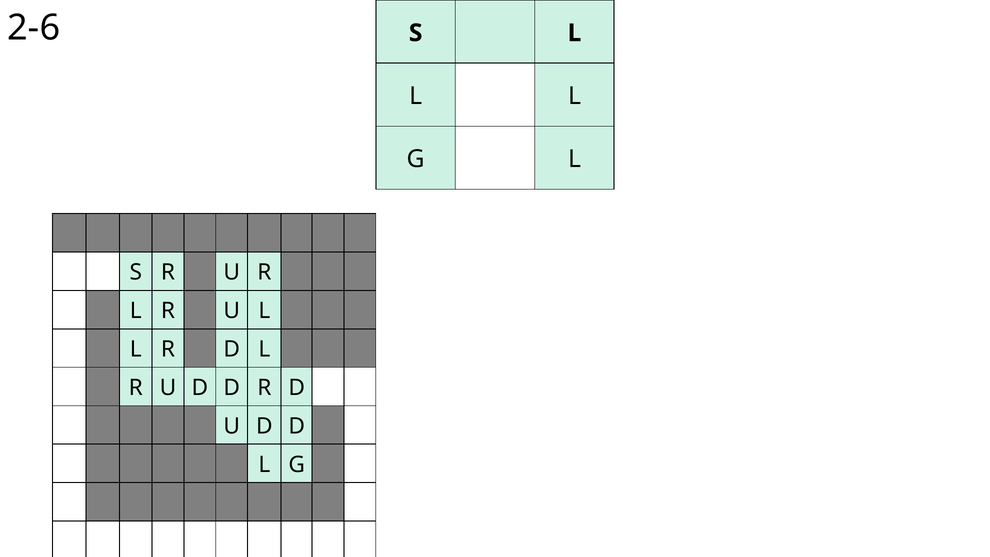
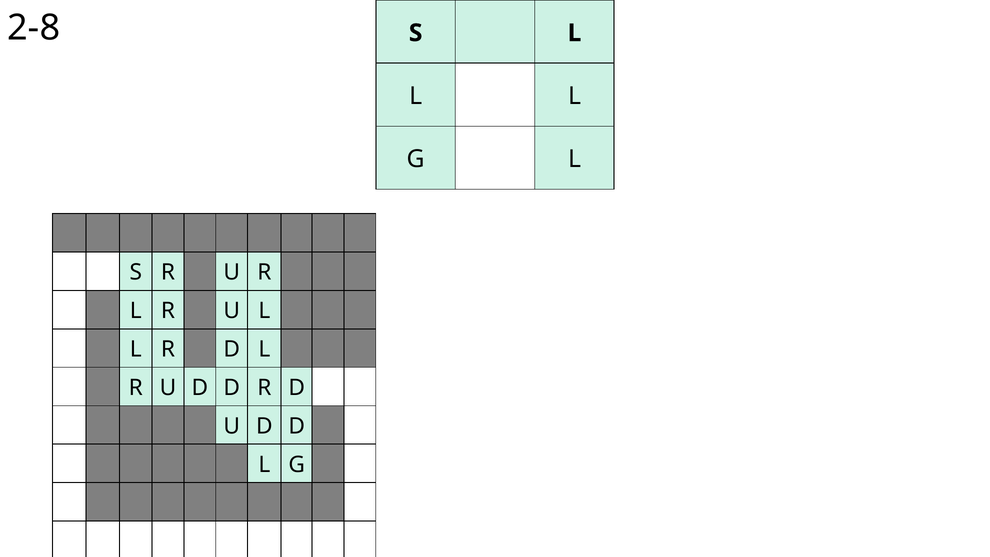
2-6: 2-6 -> 2-8
